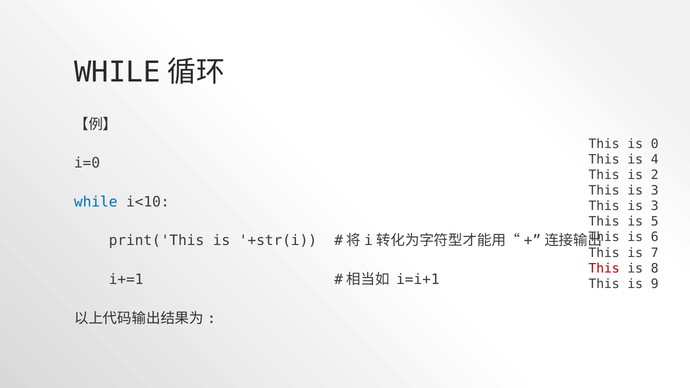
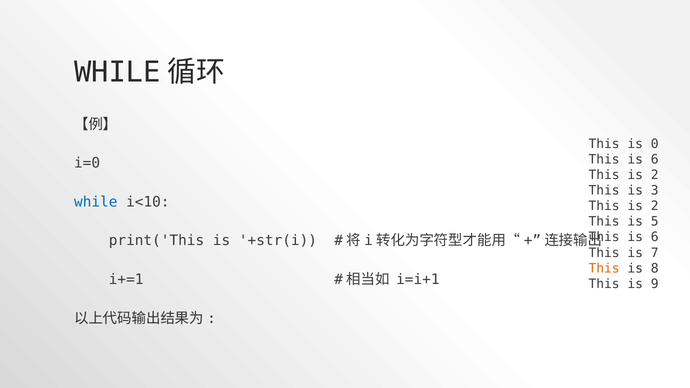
4 at (655, 160): 4 -> 6
3 at (655, 206): 3 -> 2
This at (604, 268) colour: red -> orange
